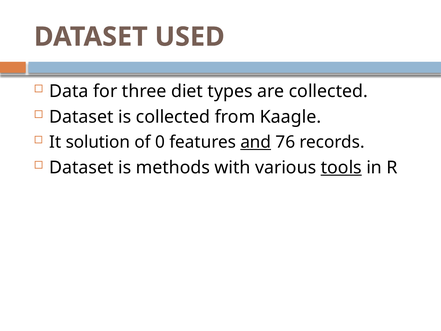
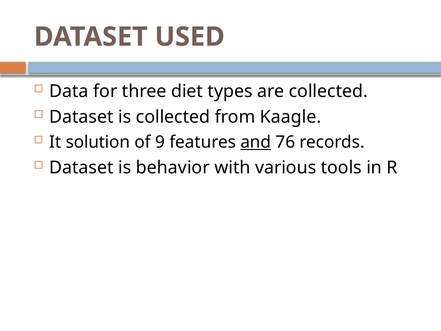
0: 0 -> 9
methods: methods -> behavior
tools underline: present -> none
